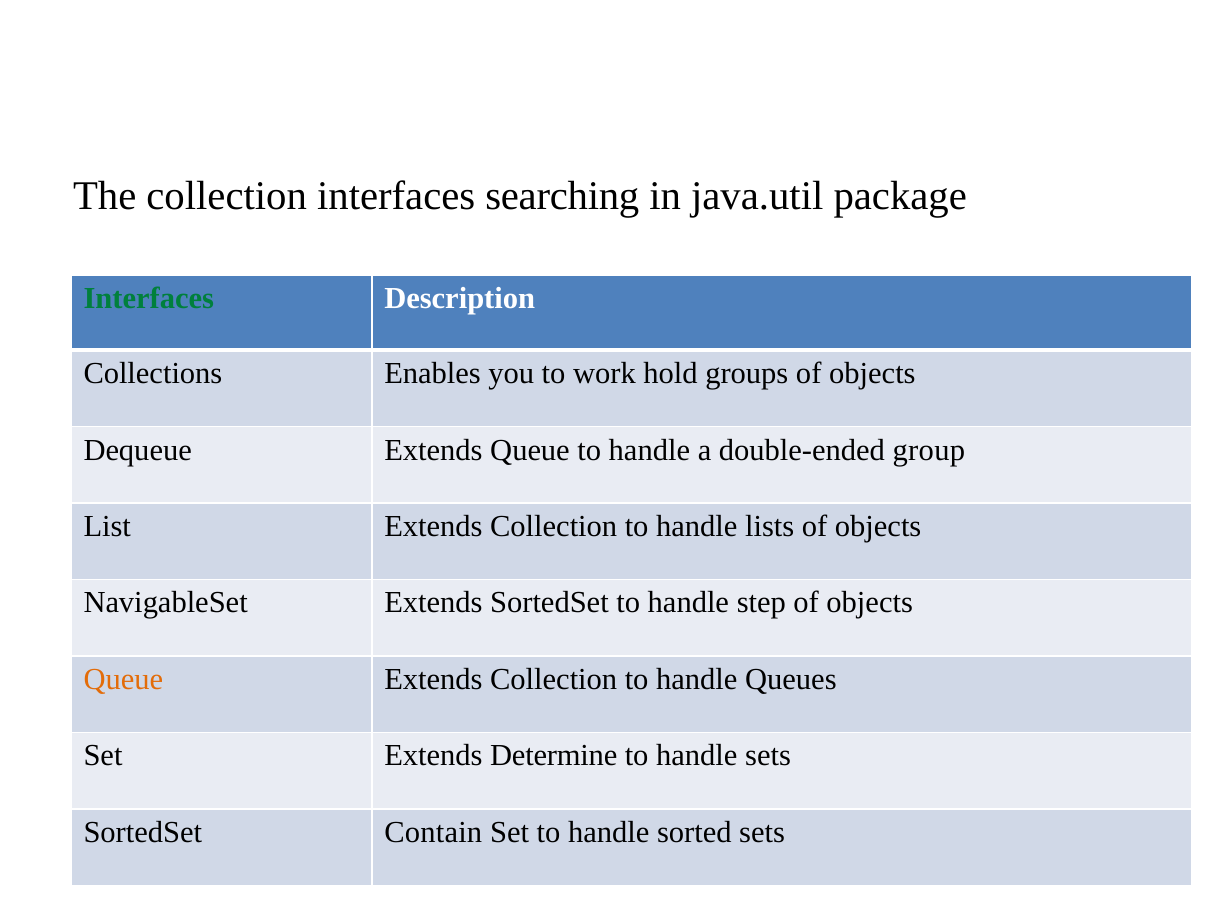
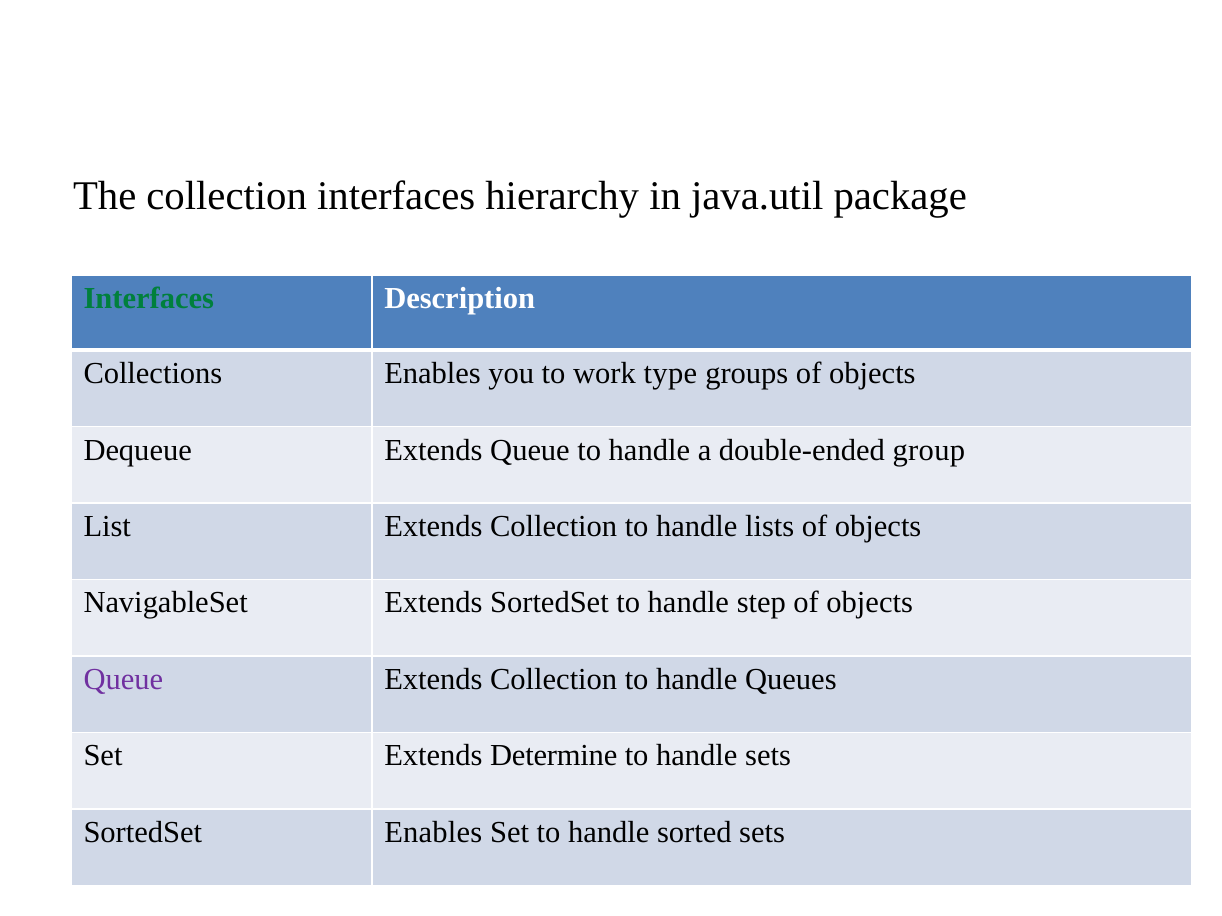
searching: searching -> hierarchy
hold: hold -> type
Queue at (123, 680) colour: orange -> purple
SortedSet Contain: Contain -> Enables
